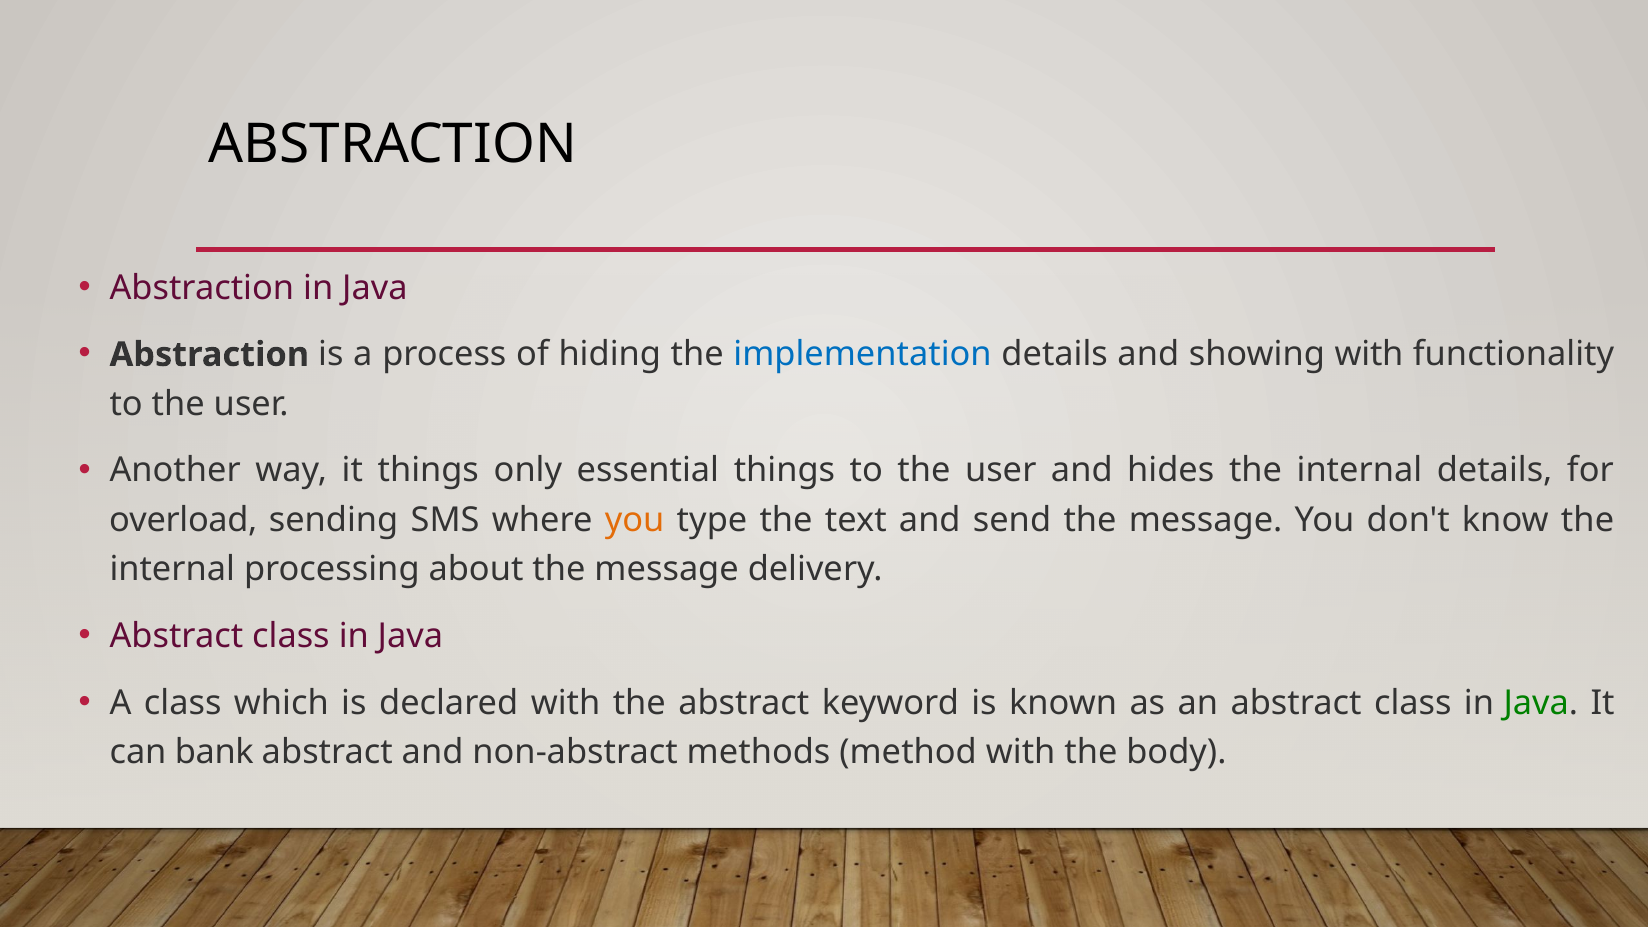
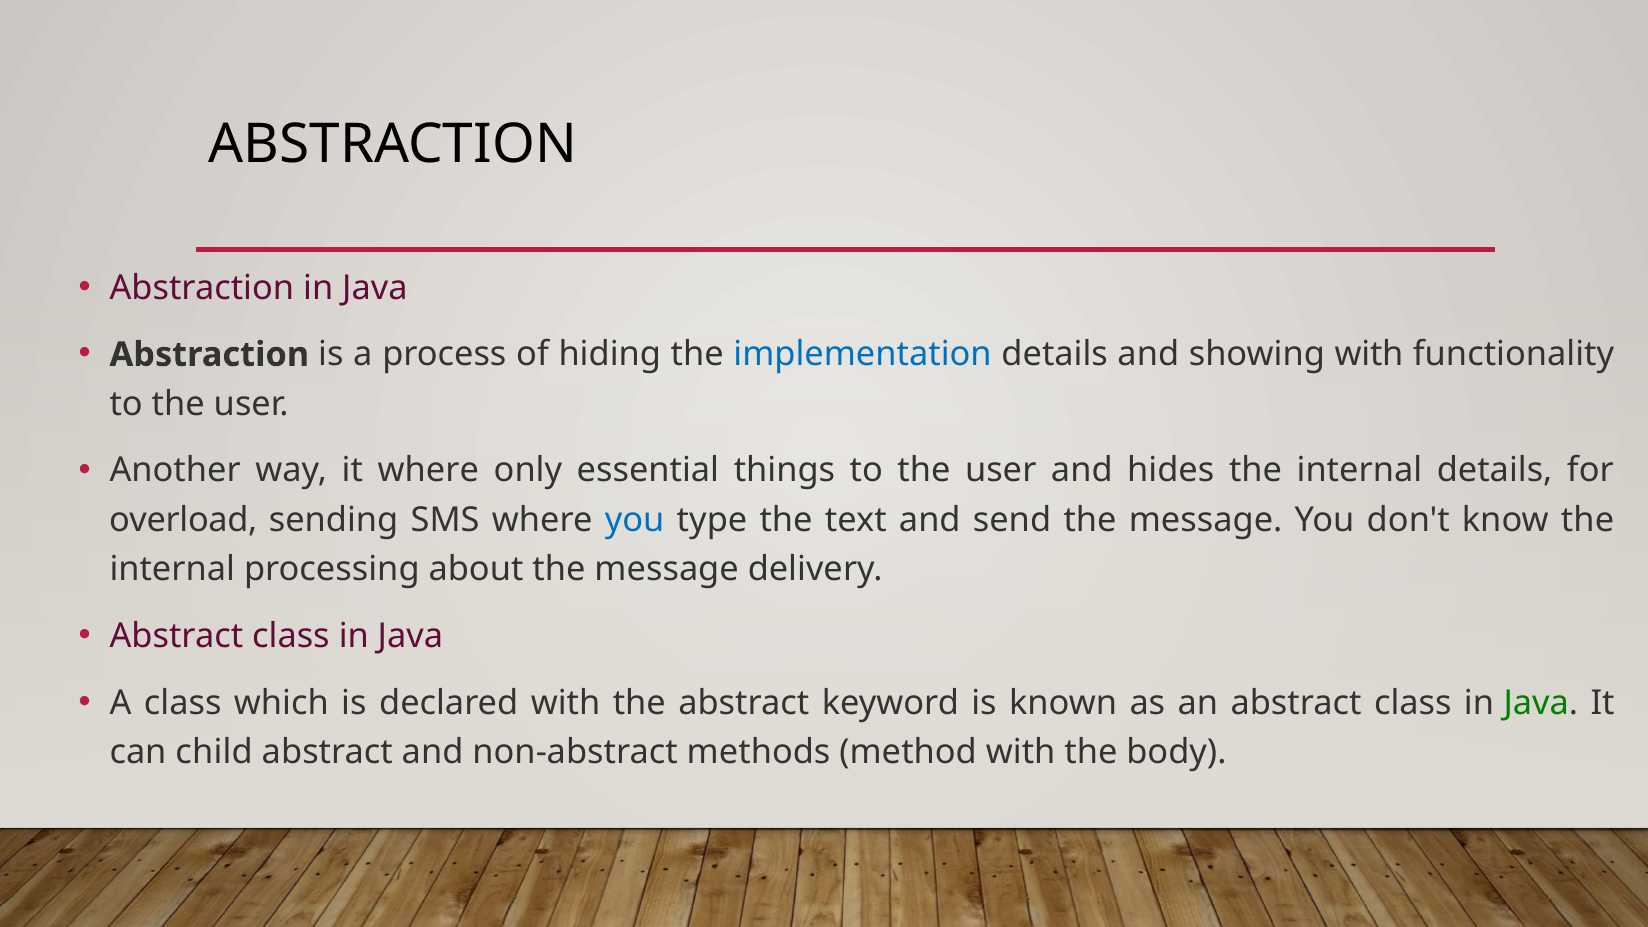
it things: things -> where
you at (635, 520) colour: orange -> blue
bank: bank -> child
